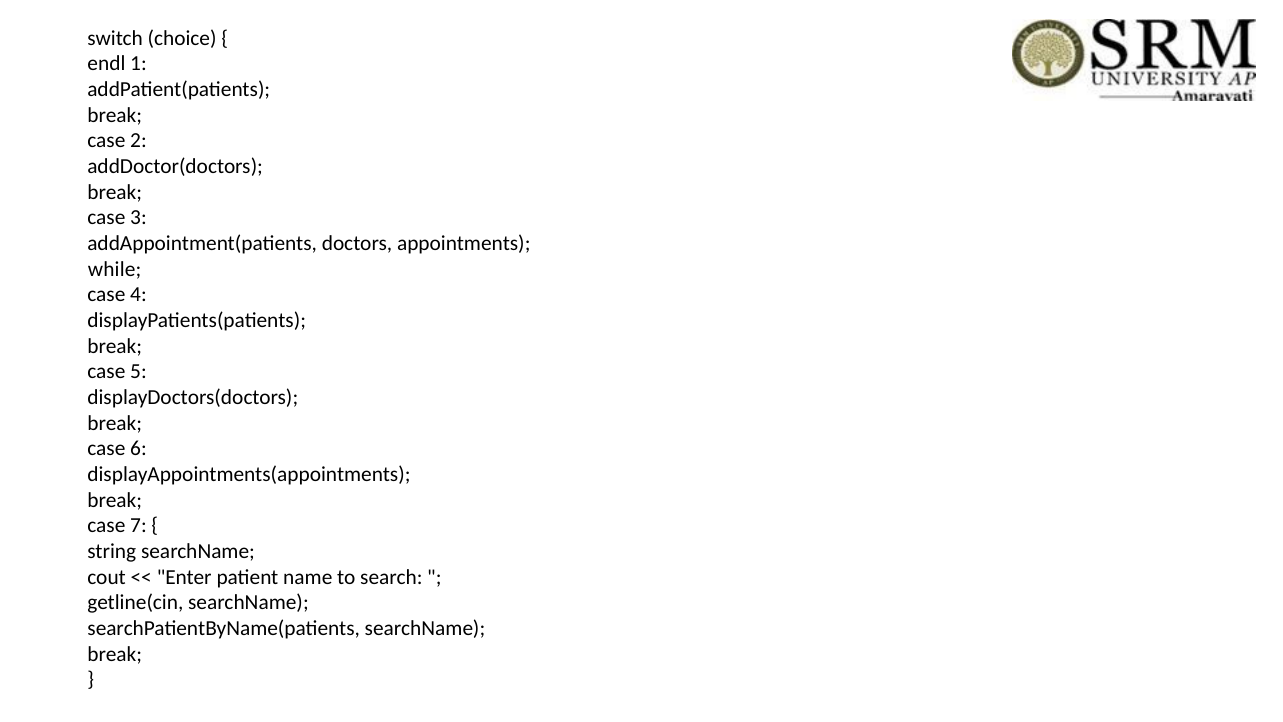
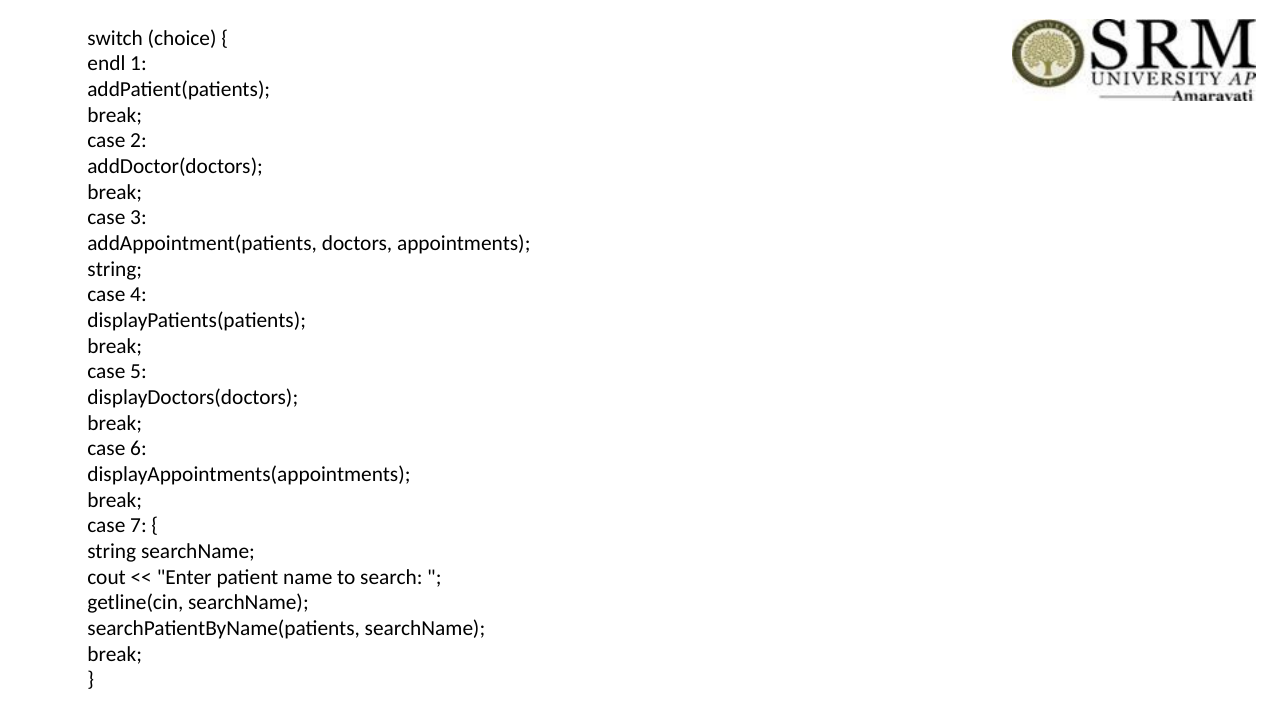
while at (115, 269): while -> string
